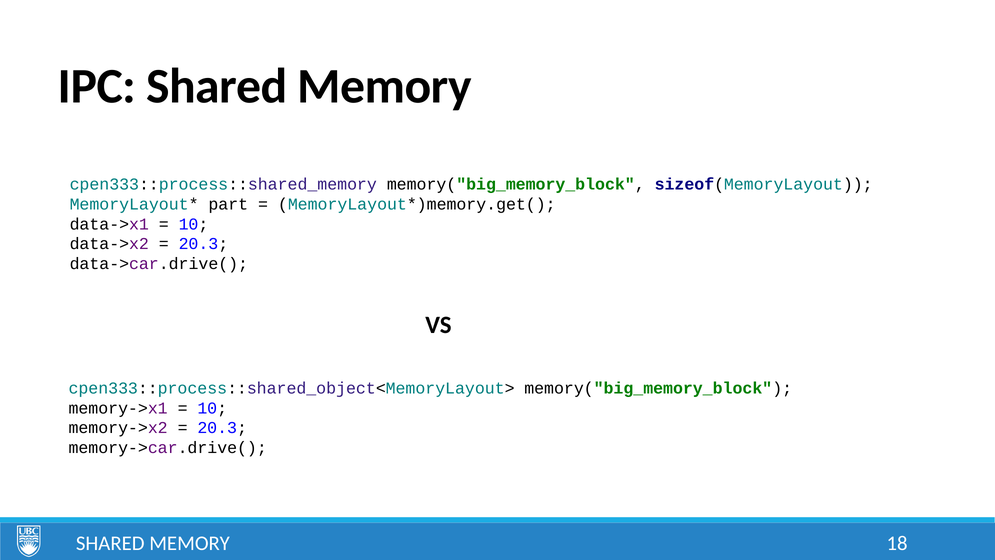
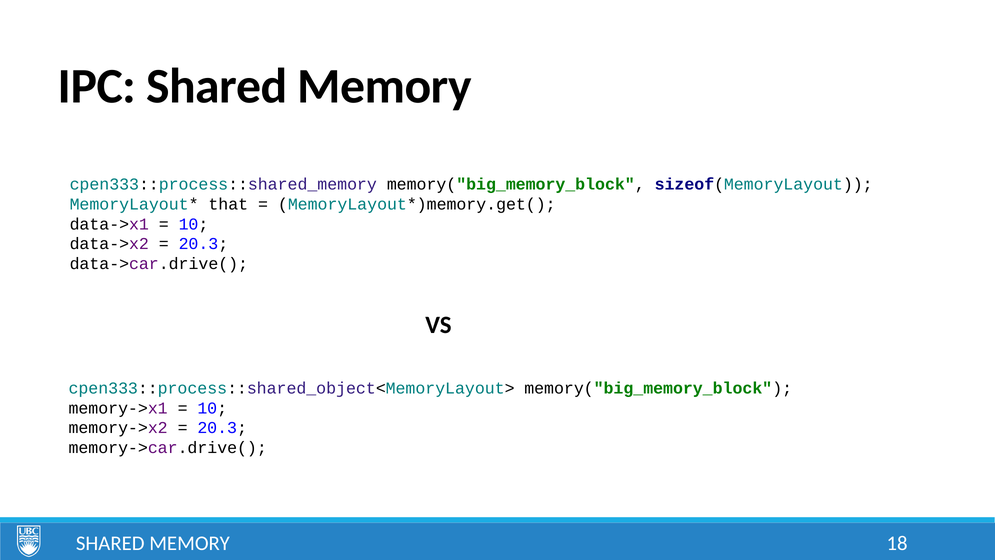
part: part -> that
